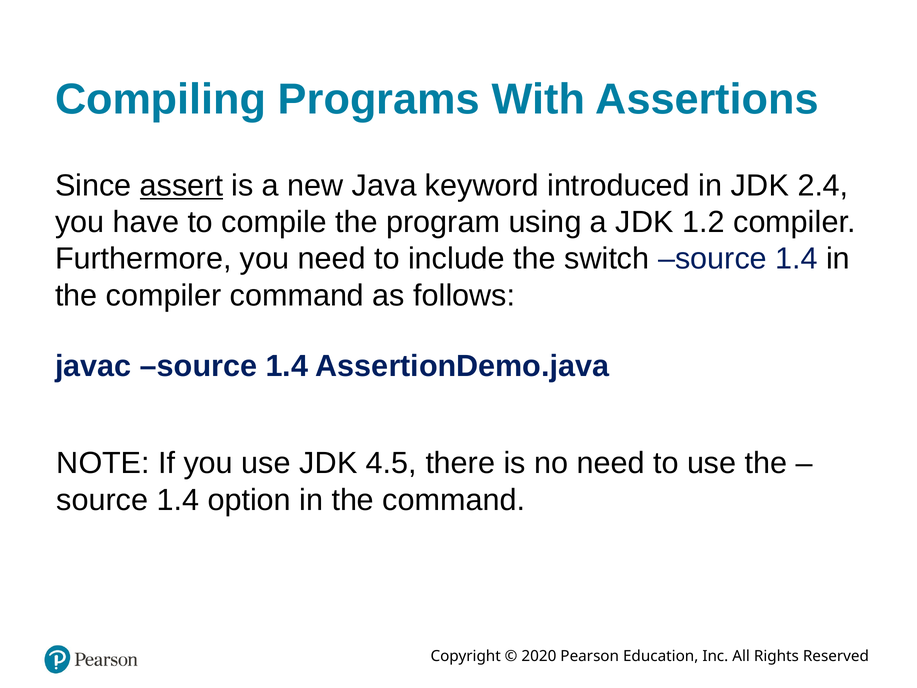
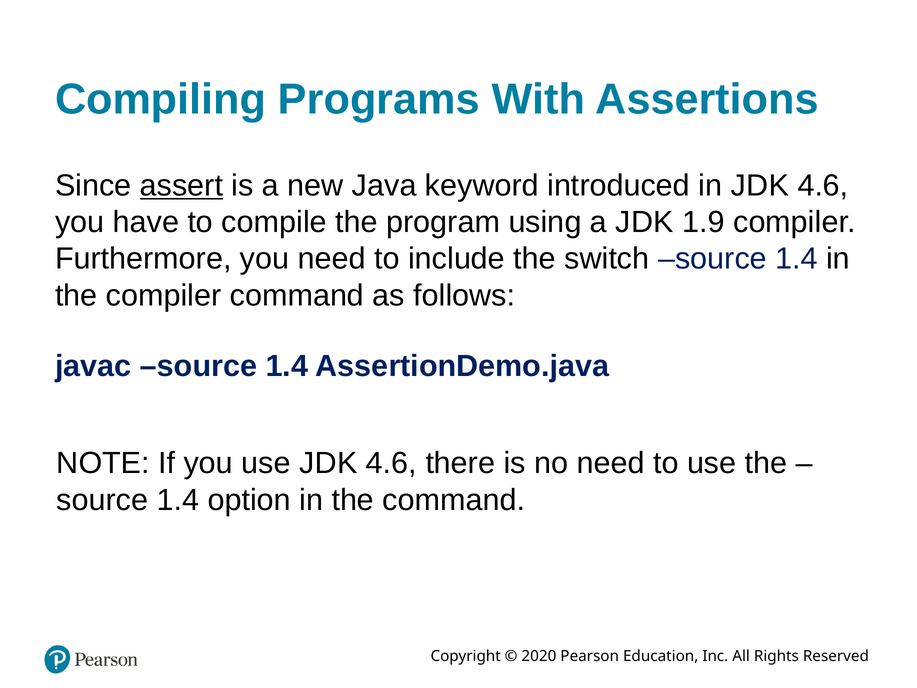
2.4 at (823, 185): 2.4 -> 4.6
1.2: 1.2 -> 1.9
4.5 at (391, 463): 4.5 -> 4.6
